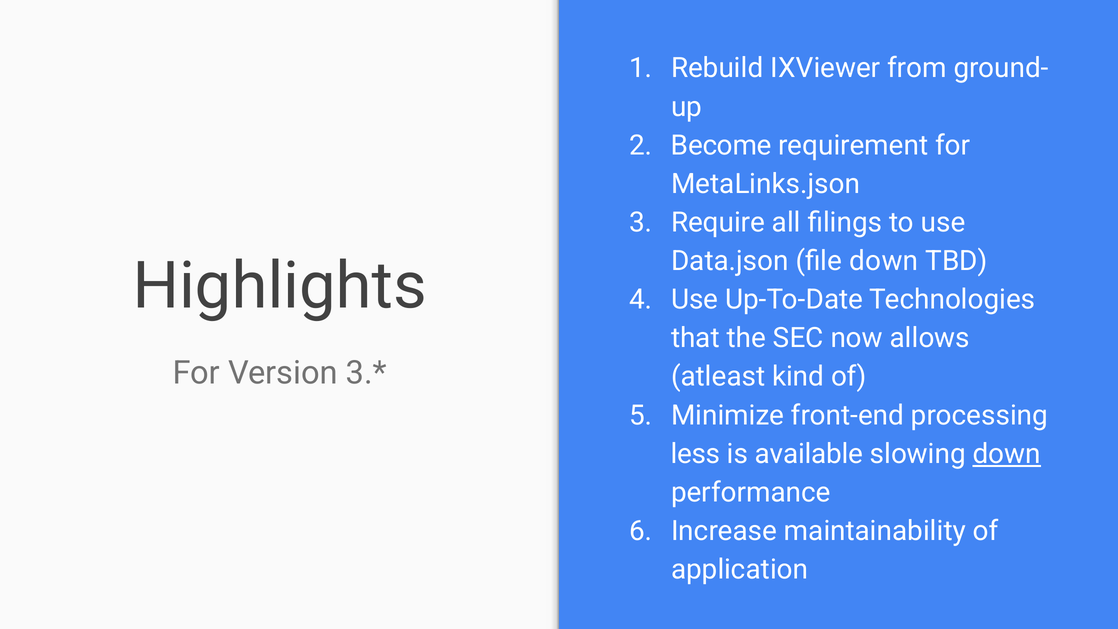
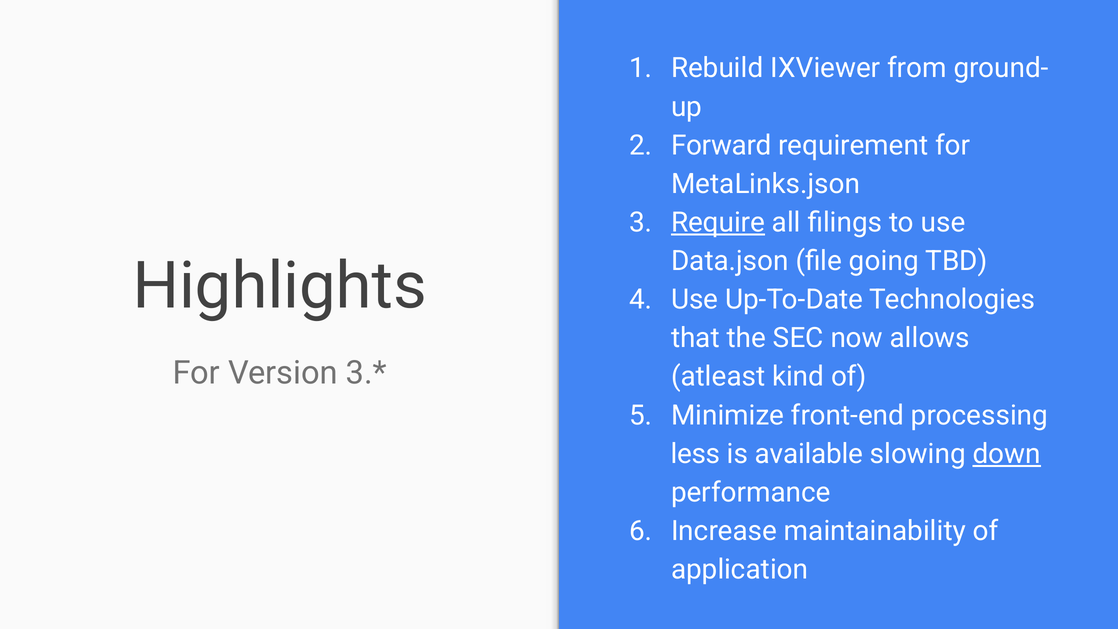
Become: Become -> Forward
Require underline: none -> present
file down: down -> going
